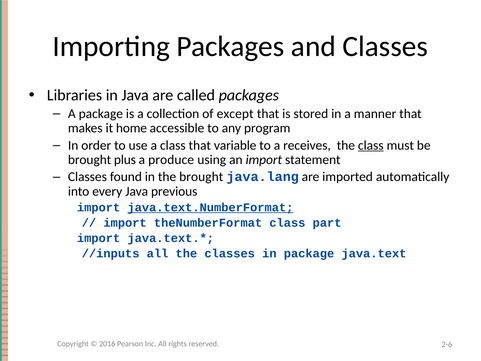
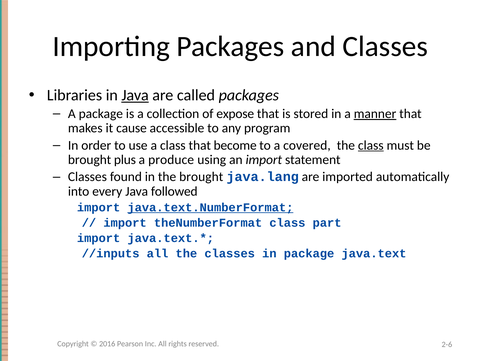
Java at (135, 95) underline: none -> present
except: except -> expose
manner underline: none -> present
home: home -> cause
variable: variable -> become
receives: receives -> covered
previous: previous -> followed
